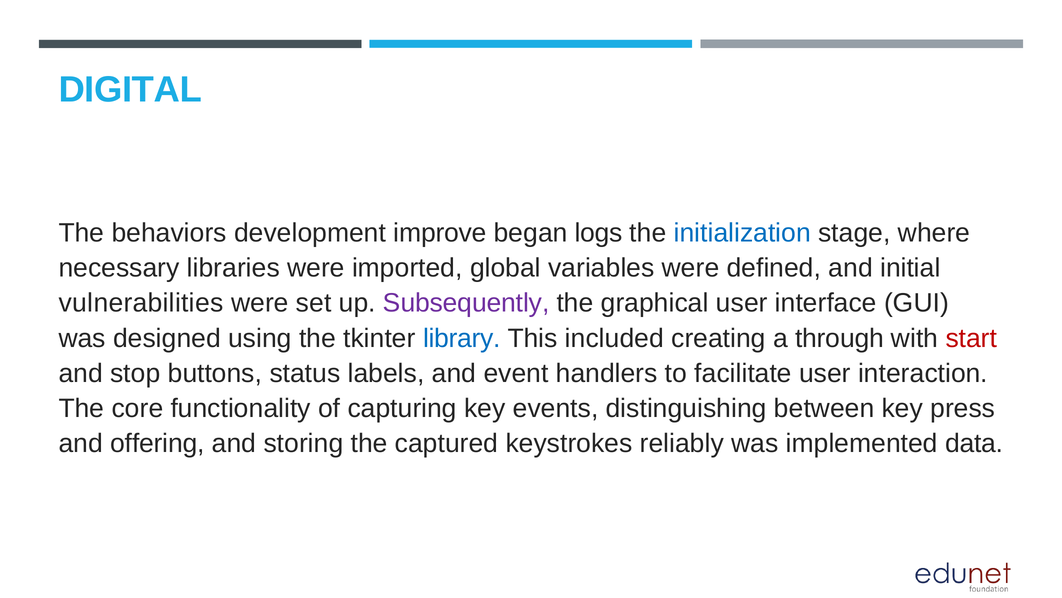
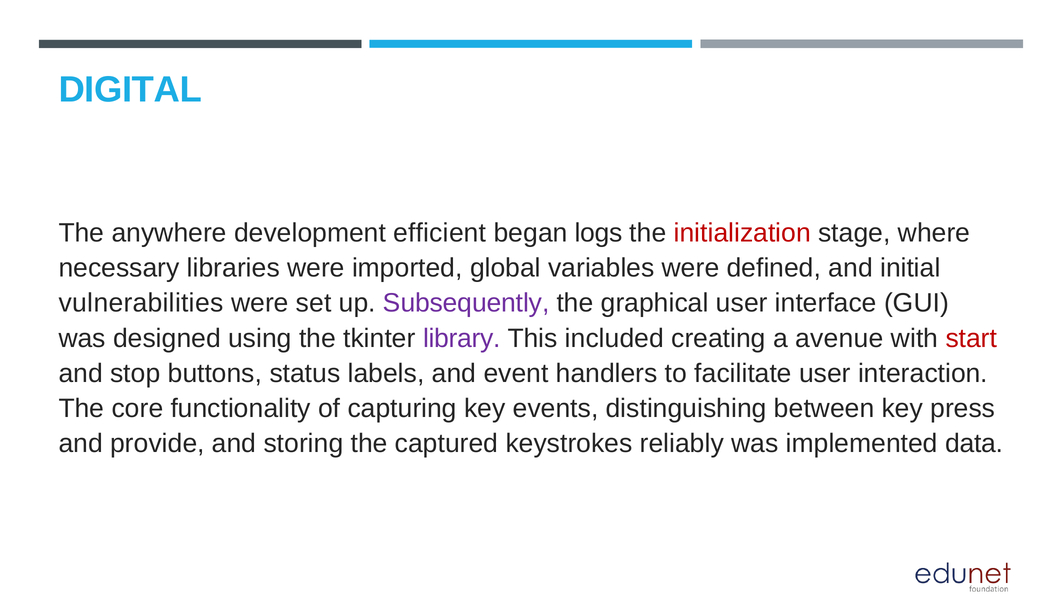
behaviors: behaviors -> anywhere
improve: improve -> efficient
initialization colour: blue -> red
library colour: blue -> purple
through: through -> avenue
offering: offering -> provide
